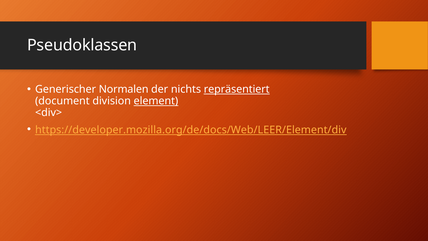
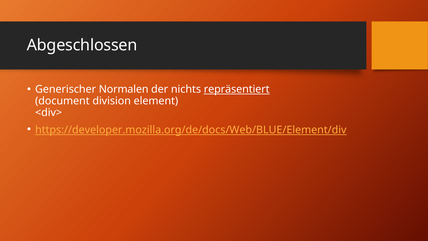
Pseudoklassen: Pseudoklassen -> Abgeschlossen
element underline: present -> none
https://developer.mozilla.org/de/docs/Web/LEER/Element/div: https://developer.mozilla.org/de/docs/Web/LEER/Element/div -> https://developer.mozilla.org/de/docs/Web/BLUE/Element/div
